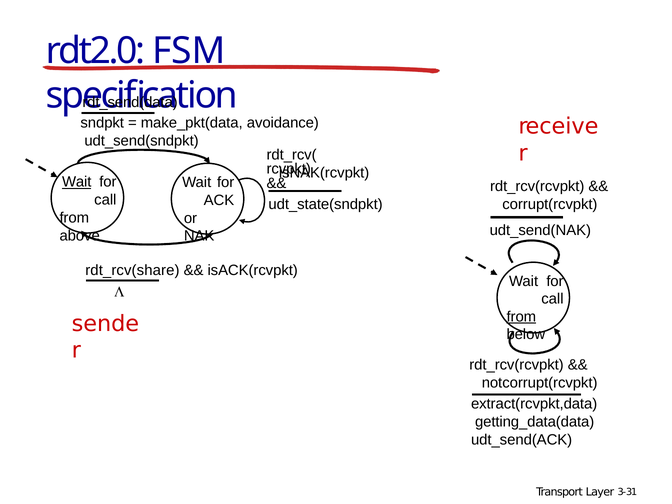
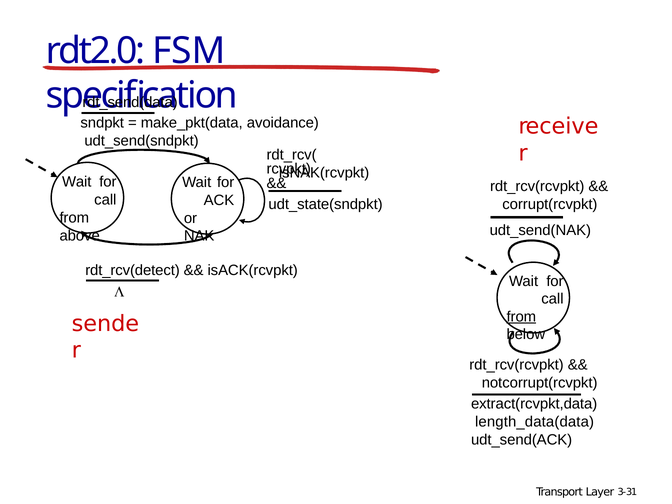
Wait at (77, 182) underline: present -> none
rdt_rcv(share: rdt_rcv(share -> rdt_rcv(detect
getting_data(data: getting_data(data -> length_data(data
